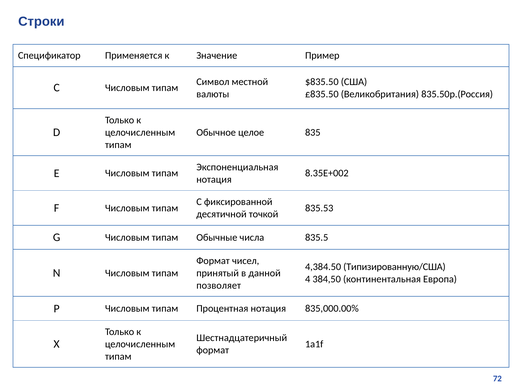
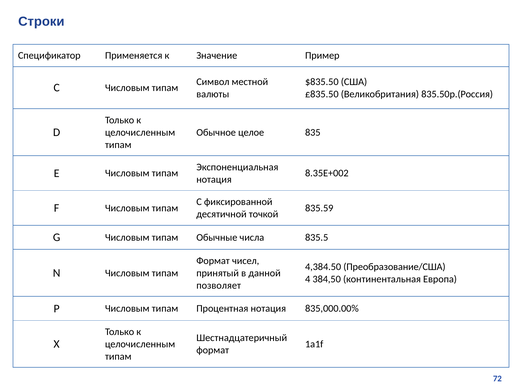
835.53: 835.53 -> 835.59
Типизированную/США: Типизированную/США -> Преобразование/США
